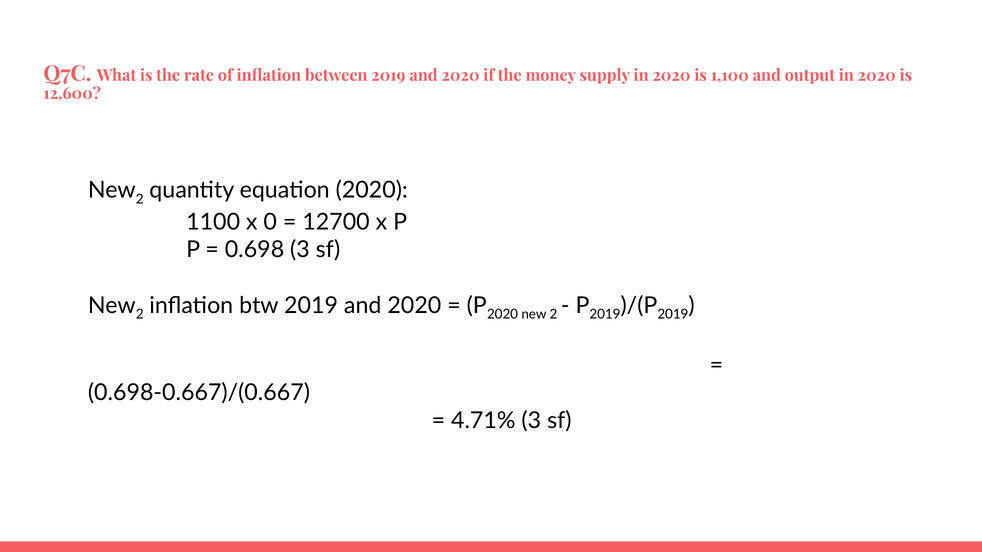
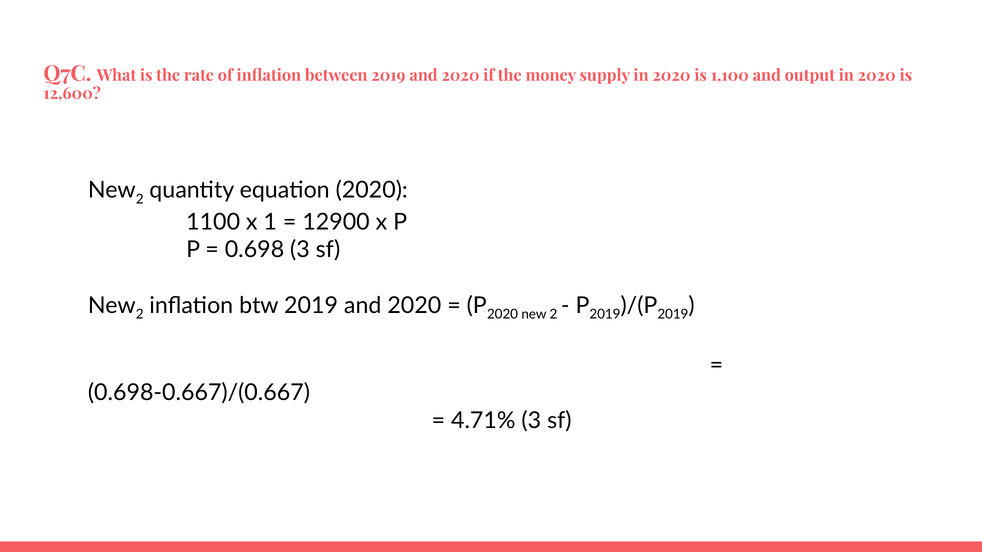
0: 0 -> 1
12700: 12700 -> 12900
